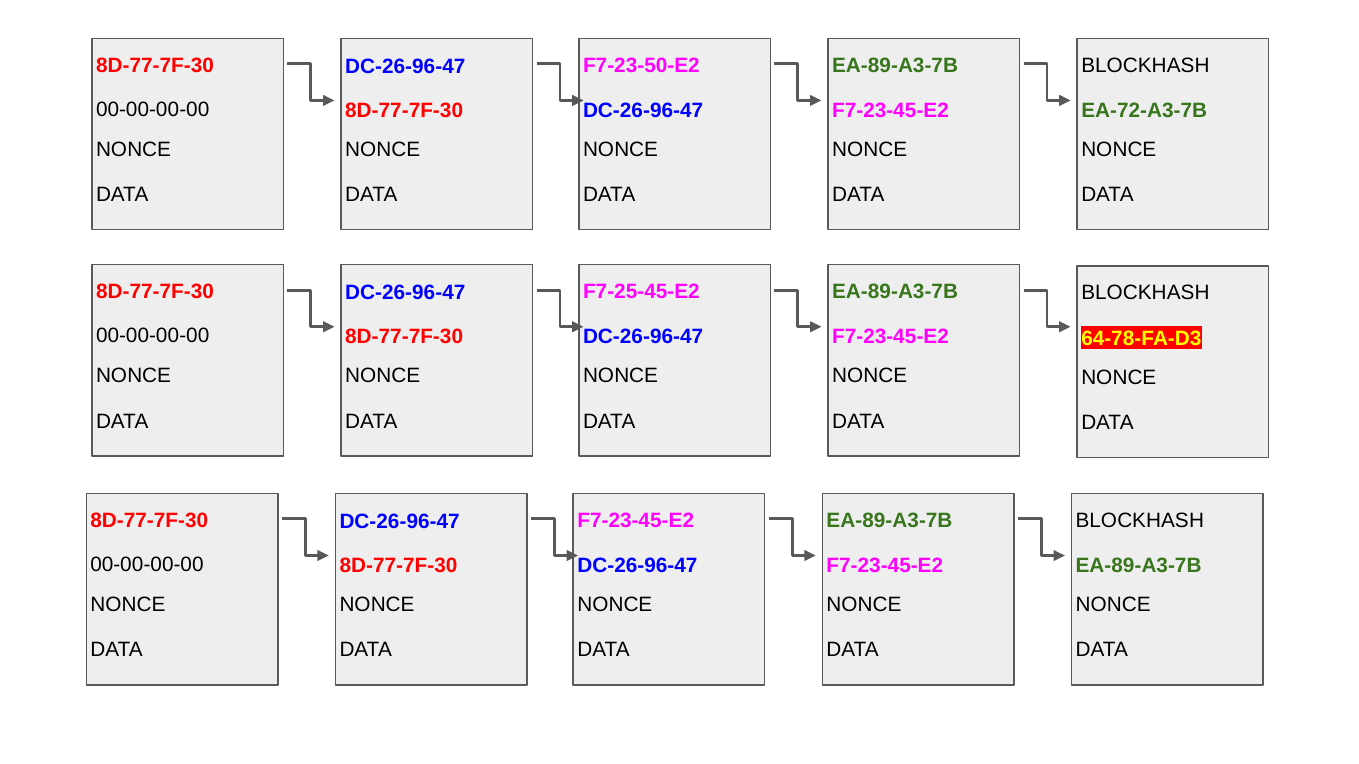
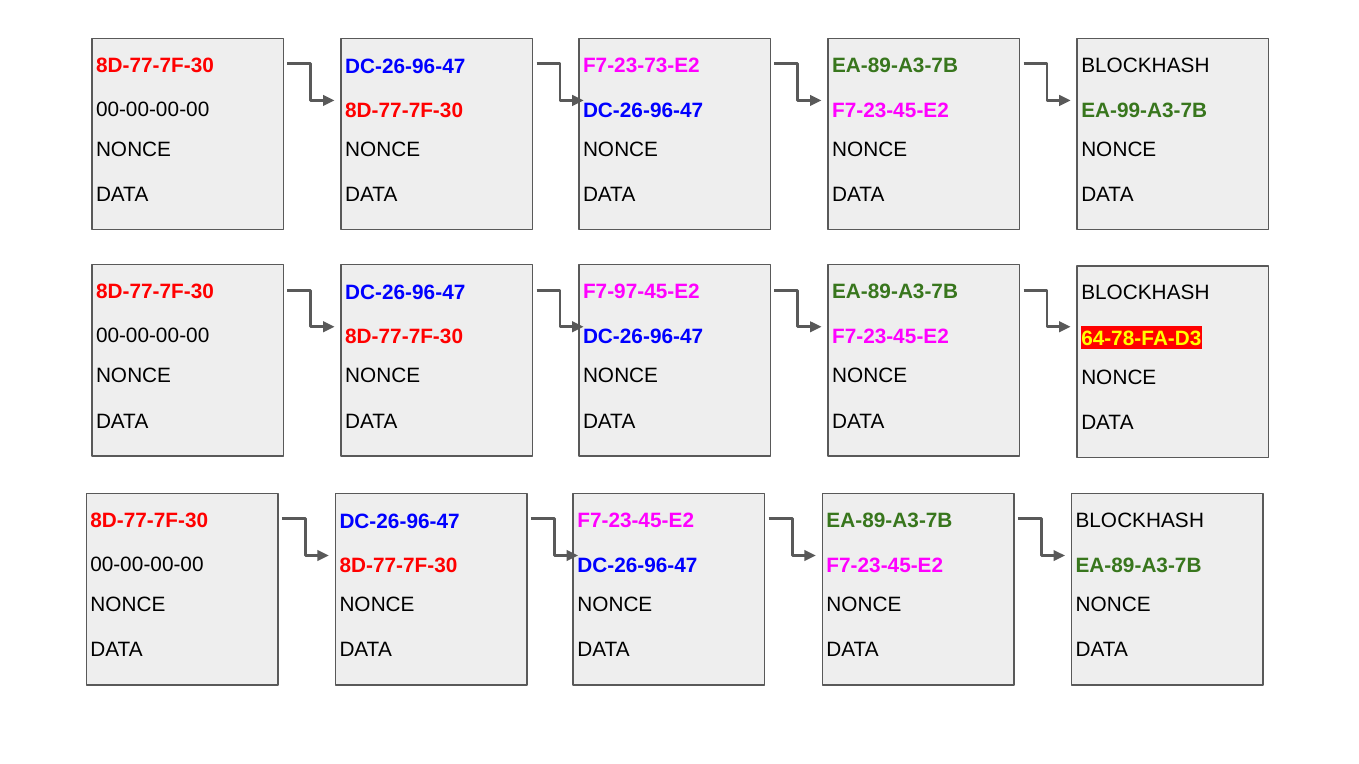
F7-23-50-E2: F7-23-50-E2 -> F7-23-73-E2
EA-72-A3-7B: EA-72-A3-7B -> EA-99-A3-7B
F7-25-45-E2: F7-25-45-E2 -> F7-97-45-E2
